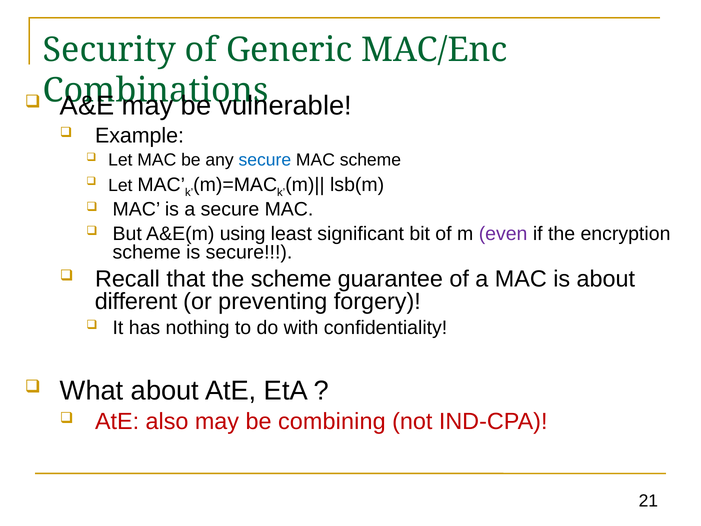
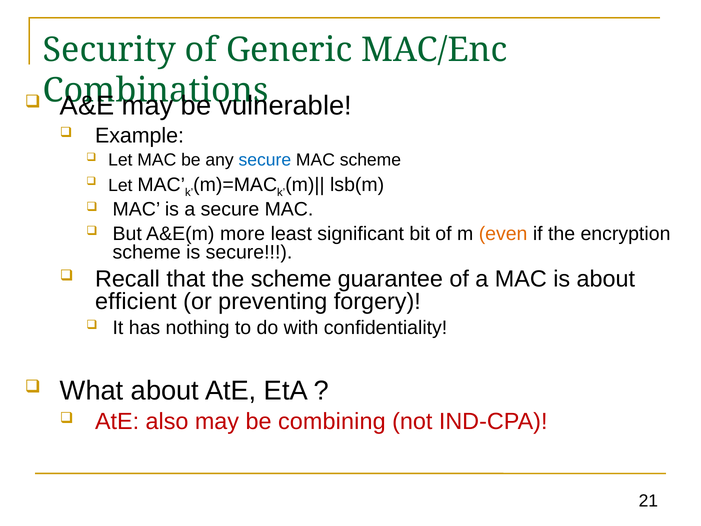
using: using -> more
even colour: purple -> orange
different: different -> efficient
